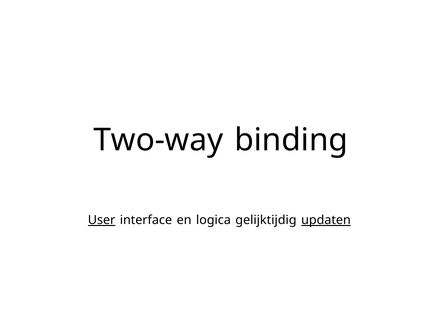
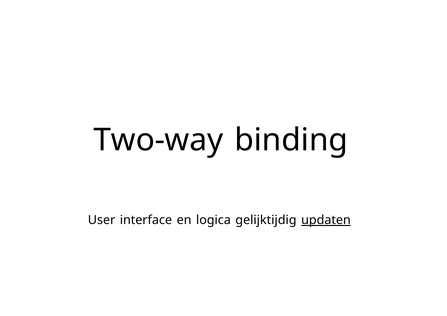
User underline: present -> none
